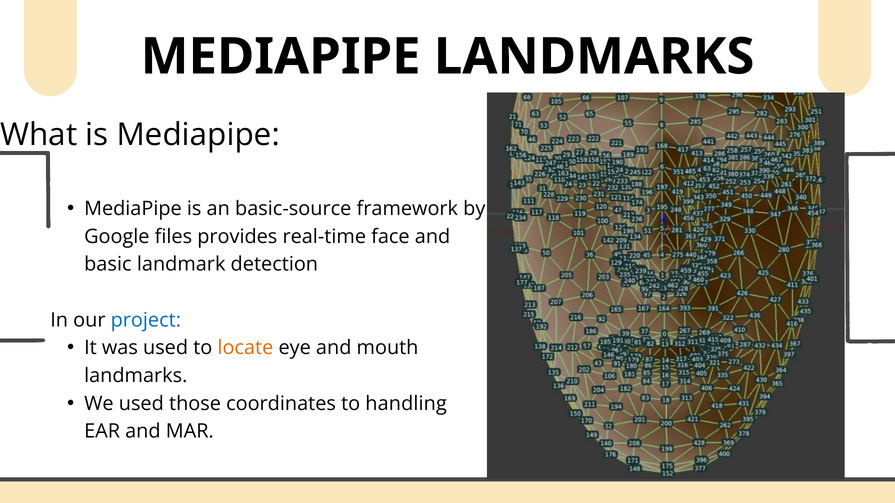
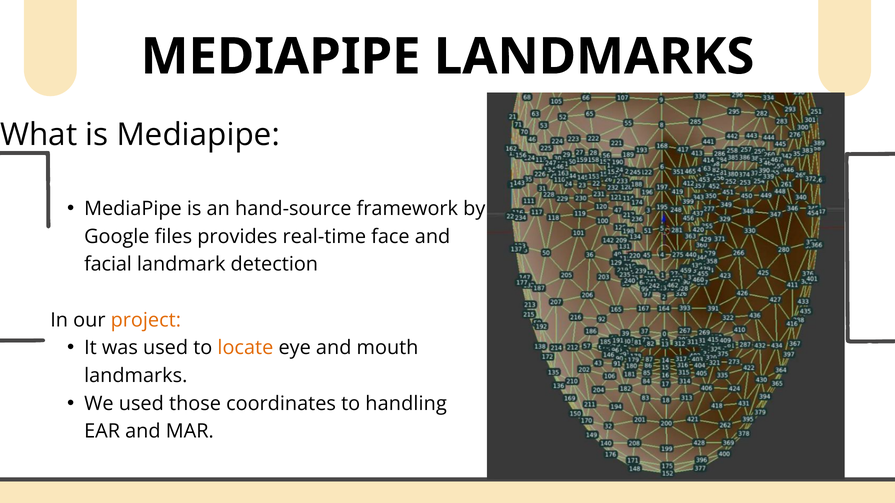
basic-source: basic-source -> hand-source
basic: basic -> facial
project colour: blue -> orange
